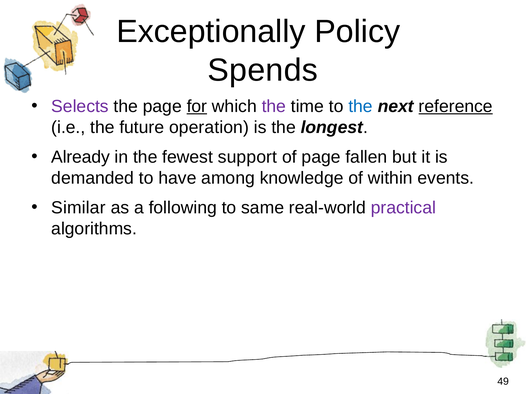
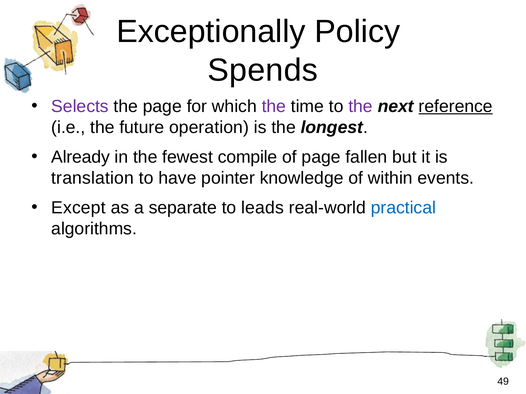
for underline: present -> none
the at (361, 106) colour: blue -> purple
support: support -> compile
demanded: demanded -> translation
among: among -> pointer
Similar: Similar -> Except
following: following -> separate
same: same -> leads
practical colour: purple -> blue
